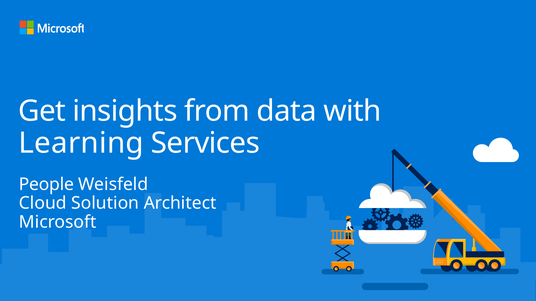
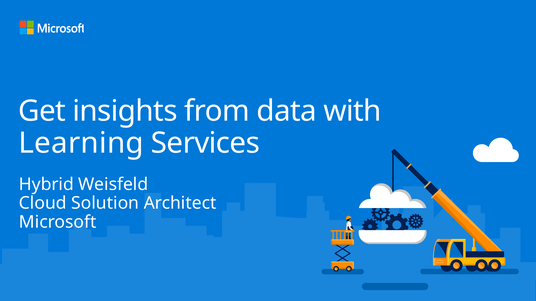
People: People -> Hybrid
